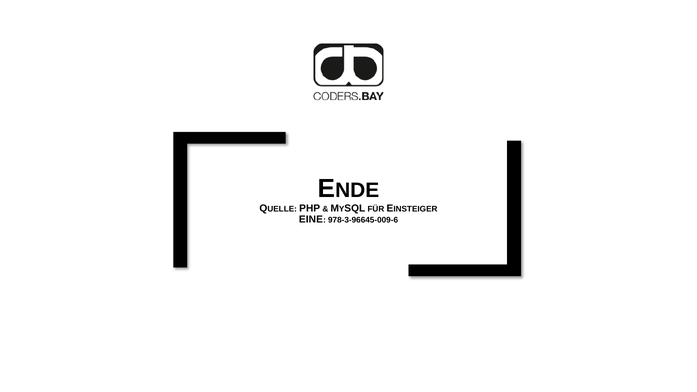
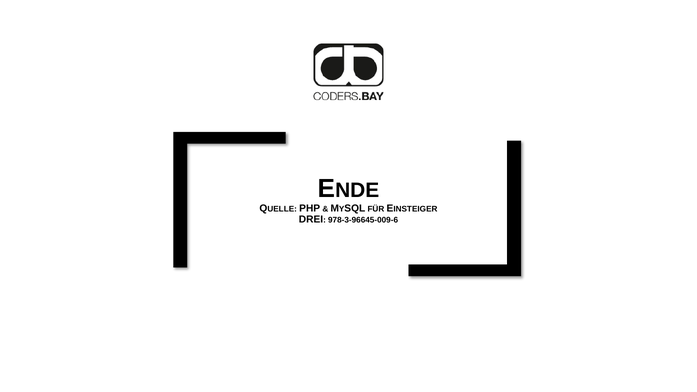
EINE: EINE -> DREI
